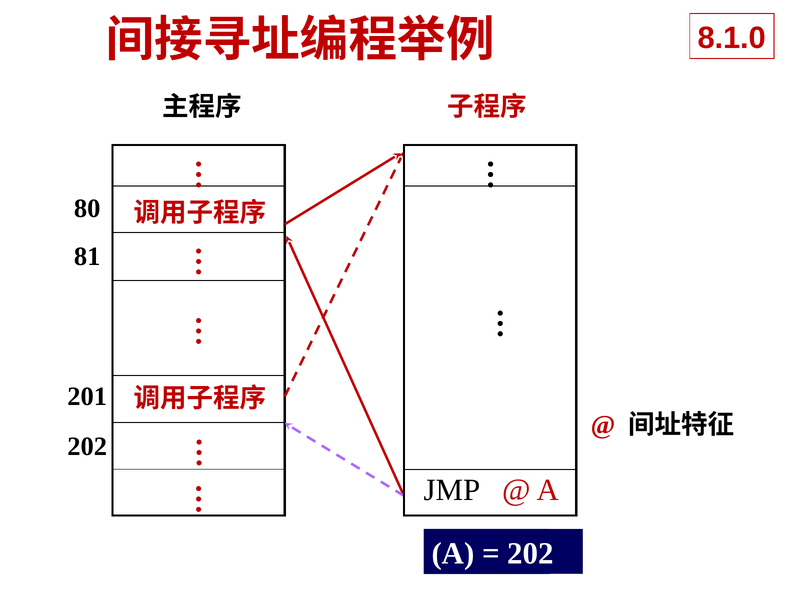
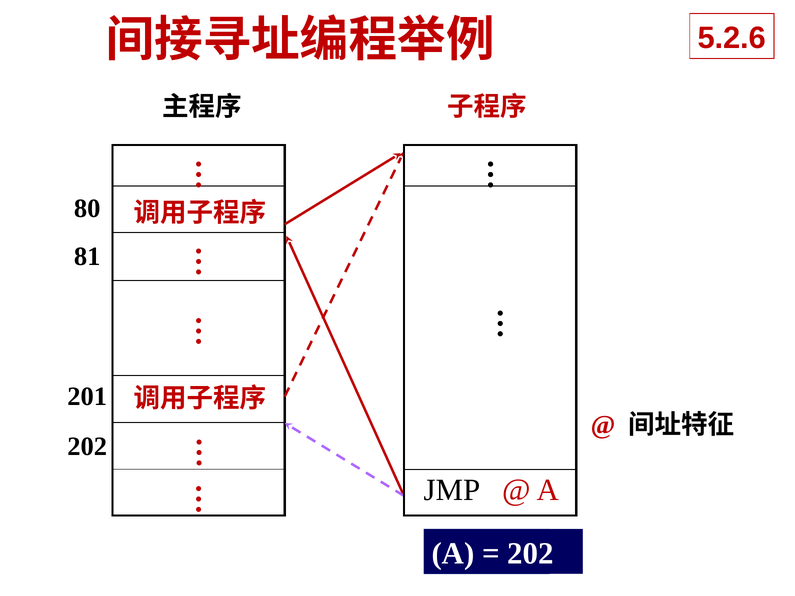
8.1.0: 8.1.0 -> 5.2.6
